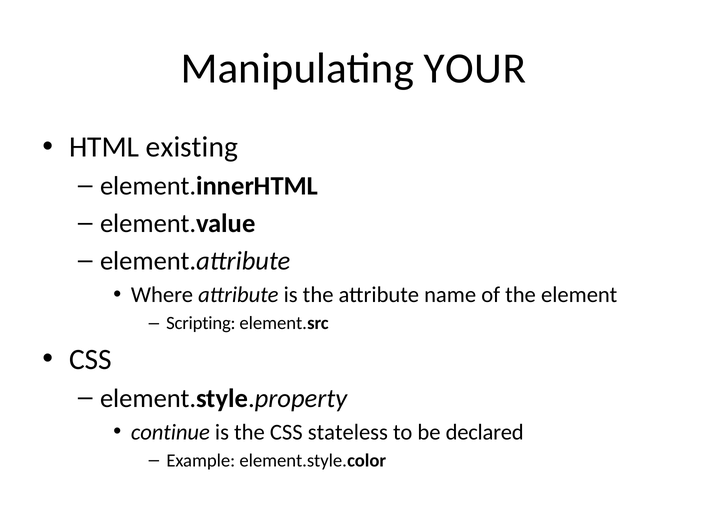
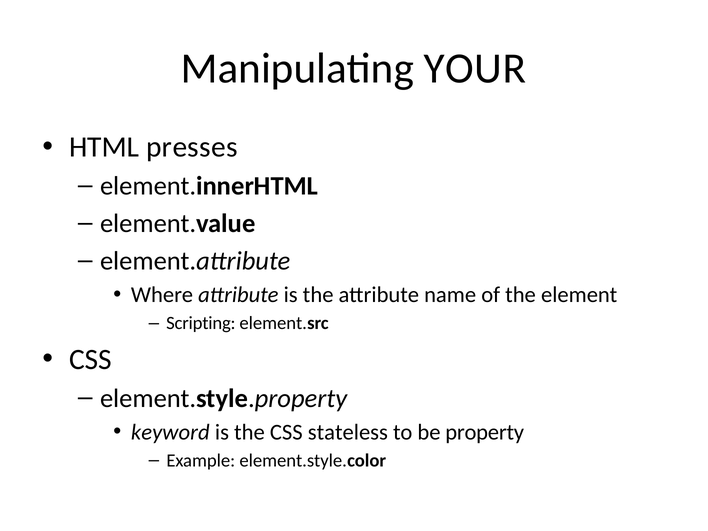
existing: existing -> presses
continue: continue -> keyword
declared: declared -> property
